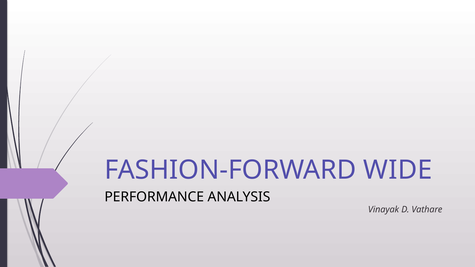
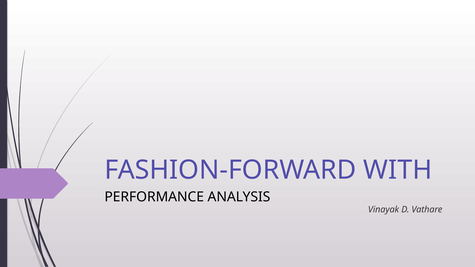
WIDE: WIDE -> WITH
